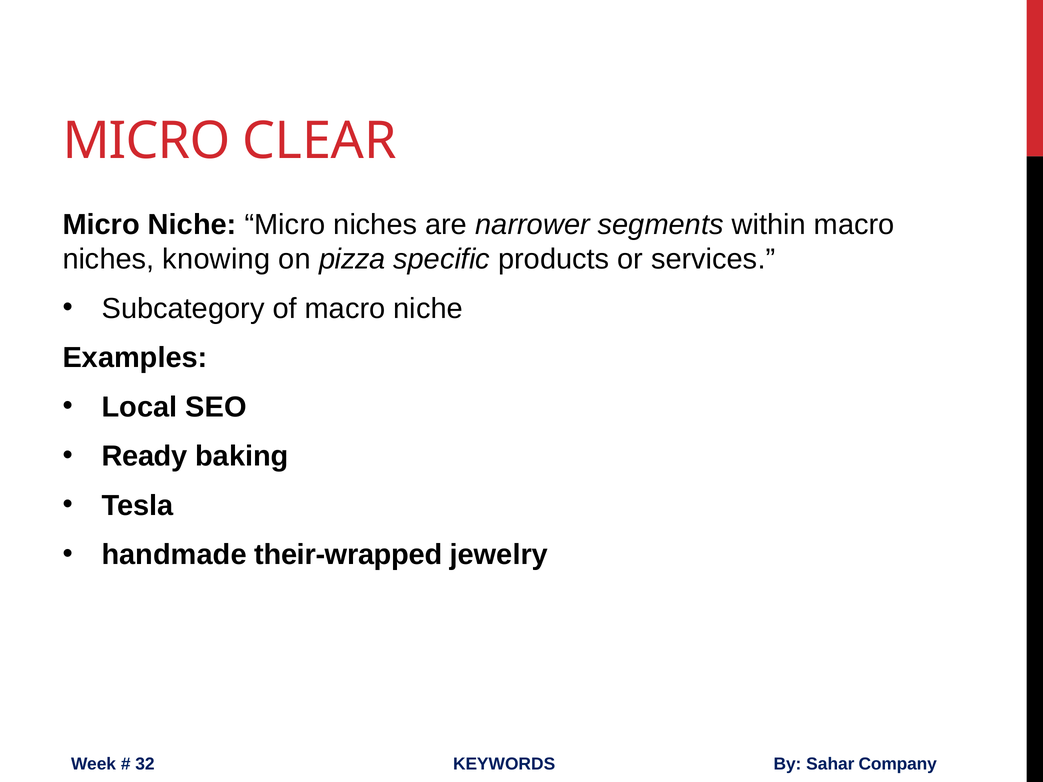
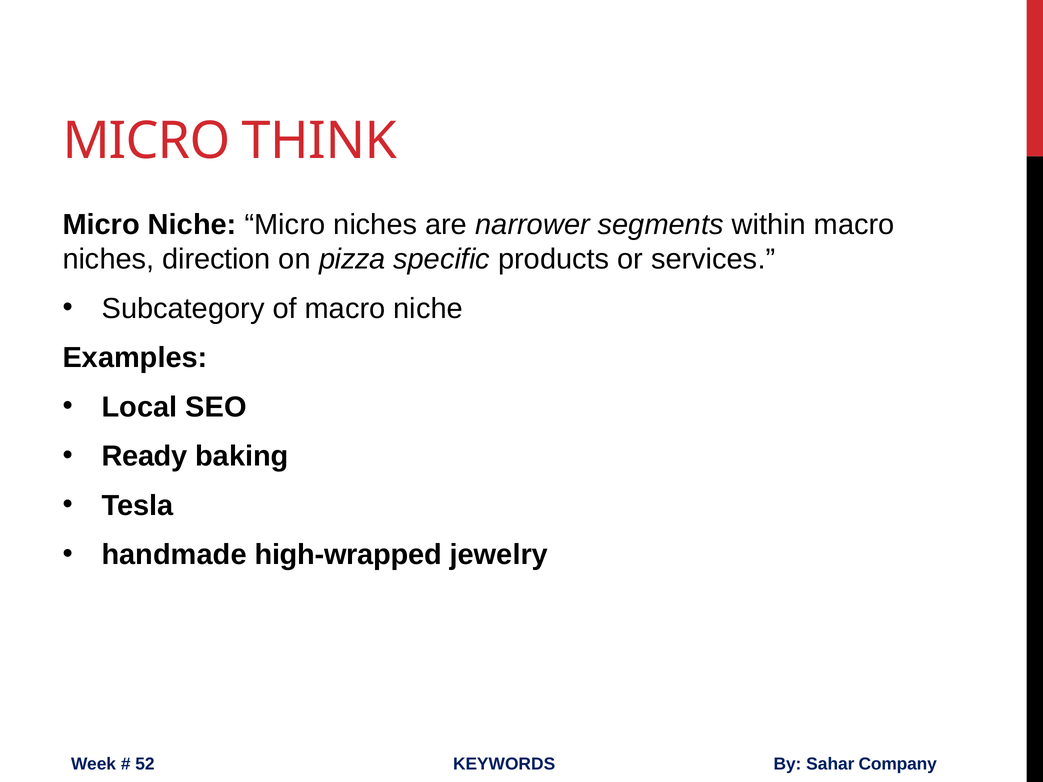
CLEAR: CLEAR -> THINK
knowing: knowing -> direction
their-wrapped: their-wrapped -> high-wrapped
32: 32 -> 52
